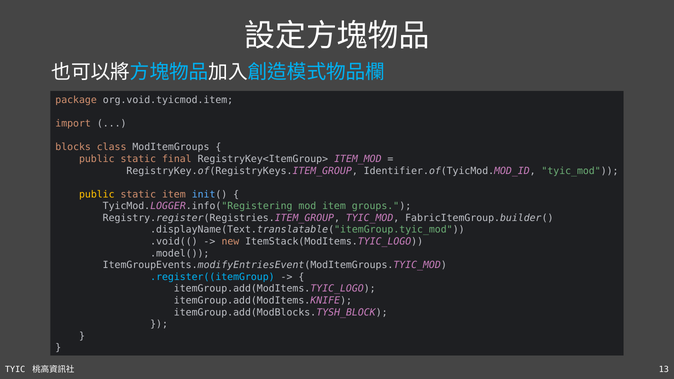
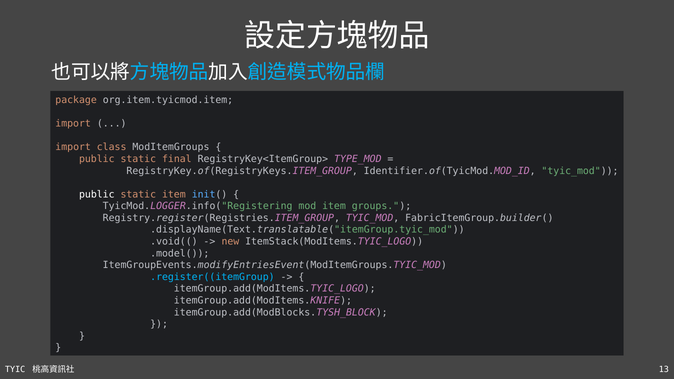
org.void.tyicmod.item: org.void.tyicmod.item -> org.item.tyicmod.item
blocks at (73, 147): blocks -> import
ITEM_MOD: ITEM_MOD -> TYPE_MOD
public at (97, 194) colour: yellow -> white
